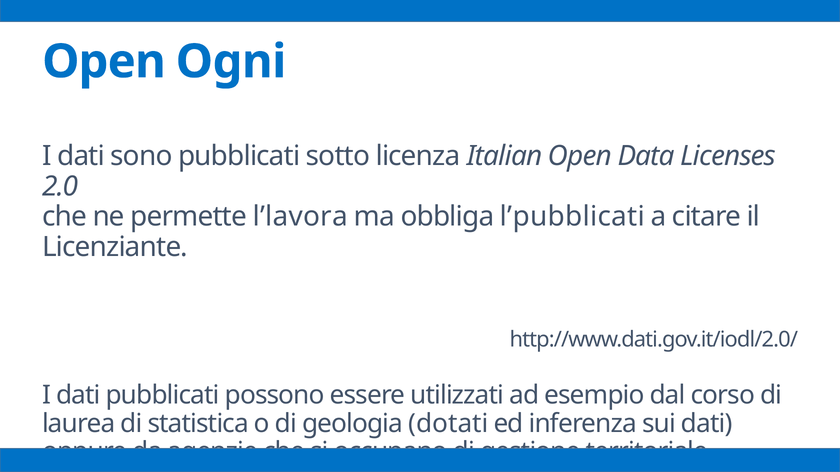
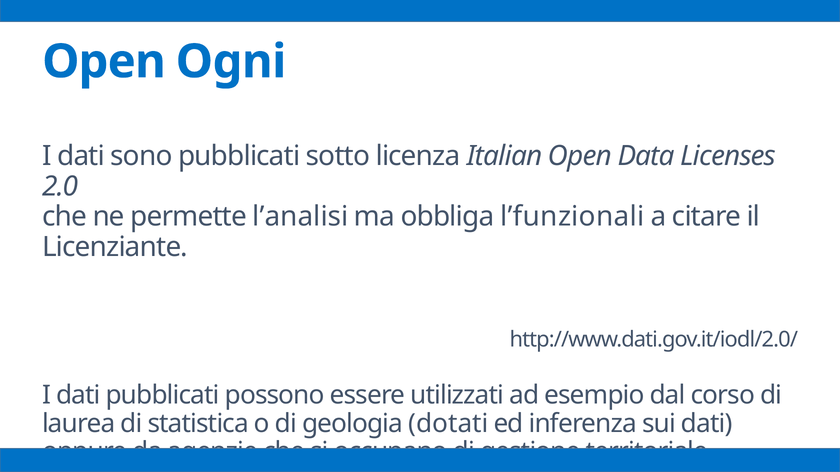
l’lavora: l’lavora -> l’analisi
l’pubblicati: l’pubblicati -> l’funzionali
